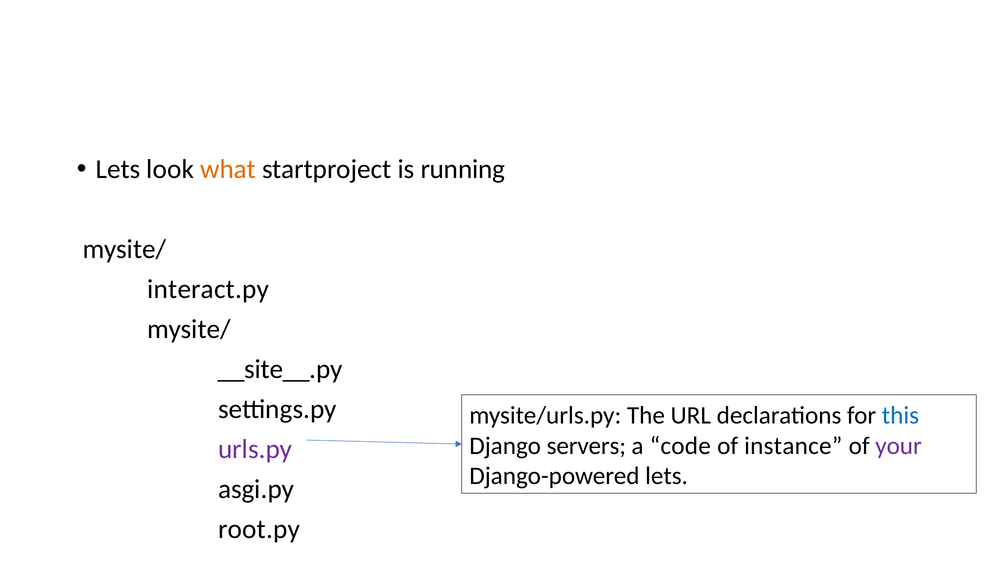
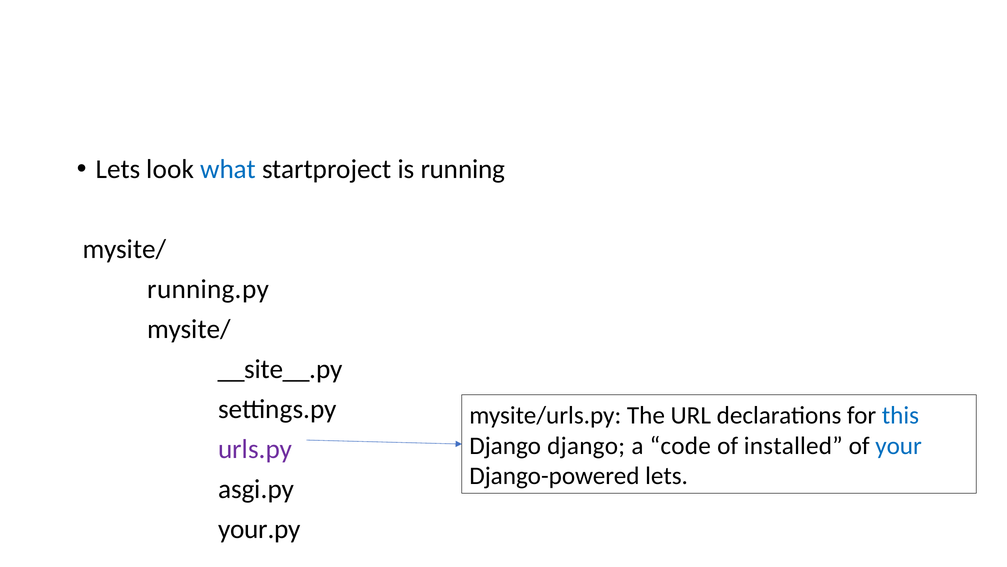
what colour: orange -> blue
interact.py: interact.py -> running.py
Django servers: servers -> django
instance: instance -> installed
your colour: purple -> blue
root.py: root.py -> your.py
